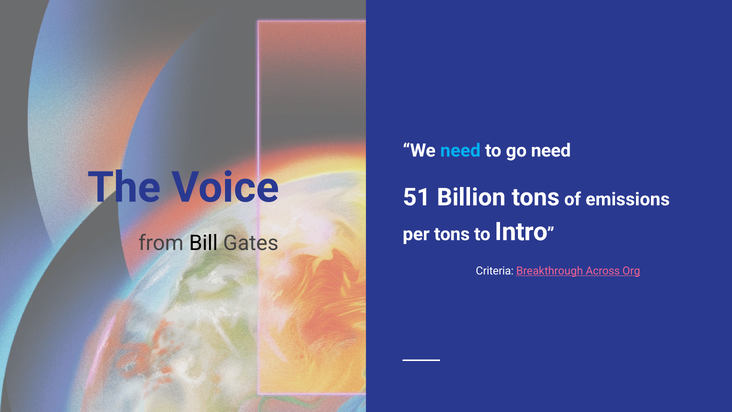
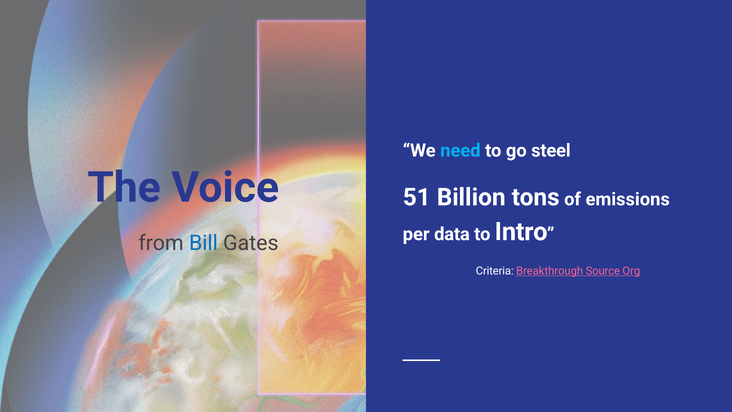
go need: need -> steel
per tons: tons -> data
Bill colour: black -> blue
Across: Across -> Source
